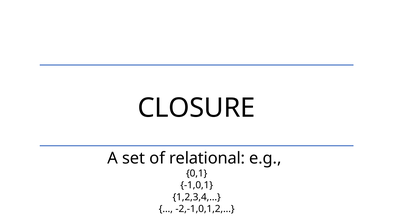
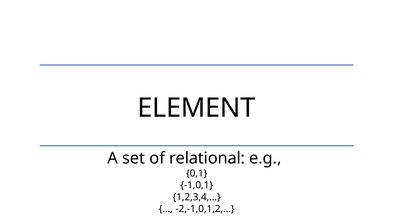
CLOSURE: CLOSURE -> ELEMENT
